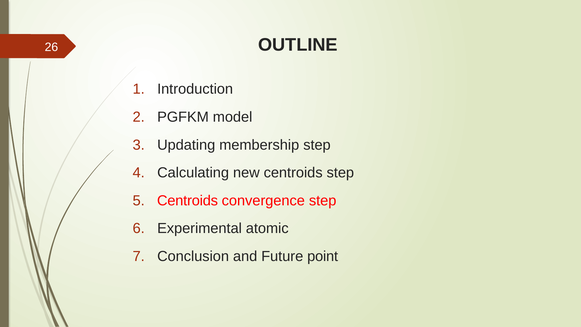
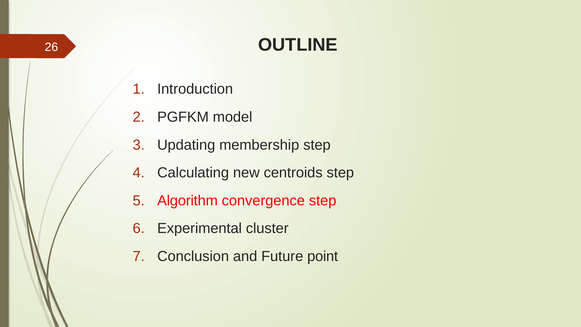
Centroids at (188, 200): Centroids -> Algorithm
atomic: atomic -> cluster
